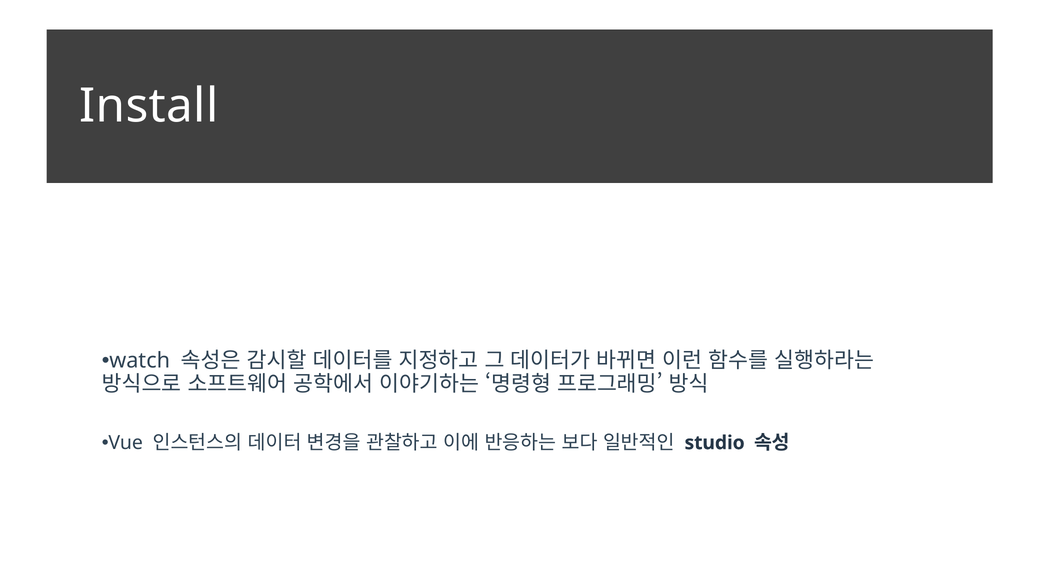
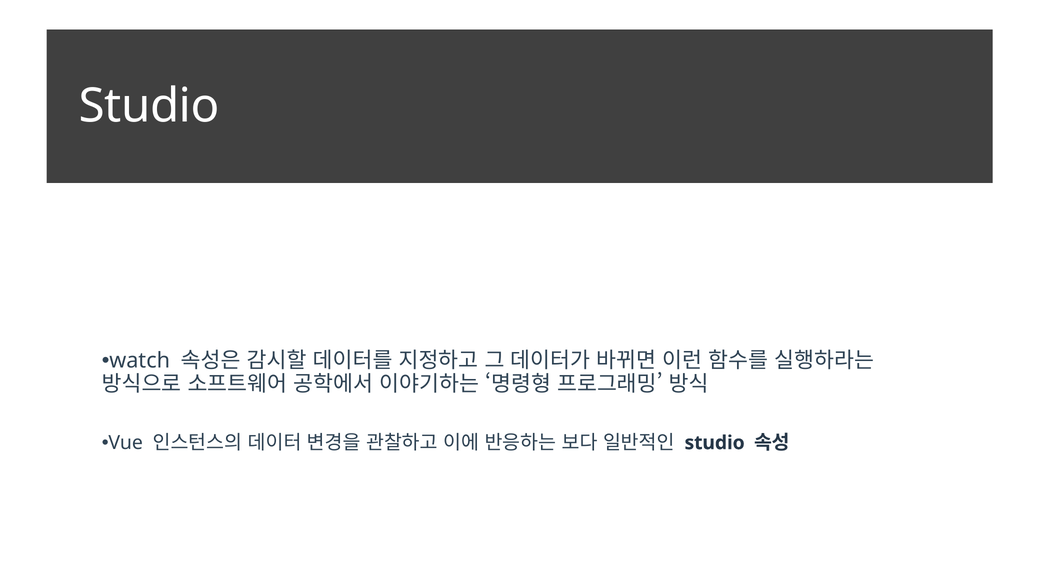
Install at (149, 106): Install -> Studio
